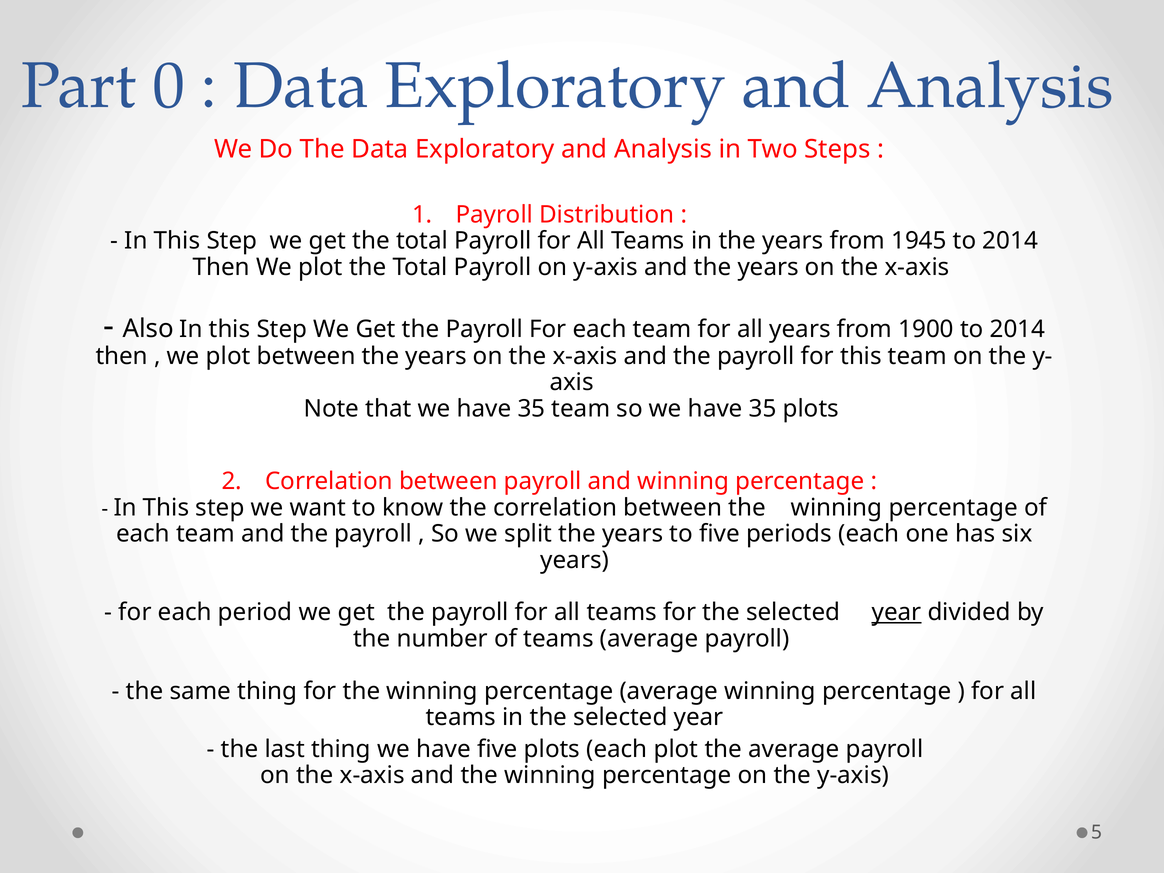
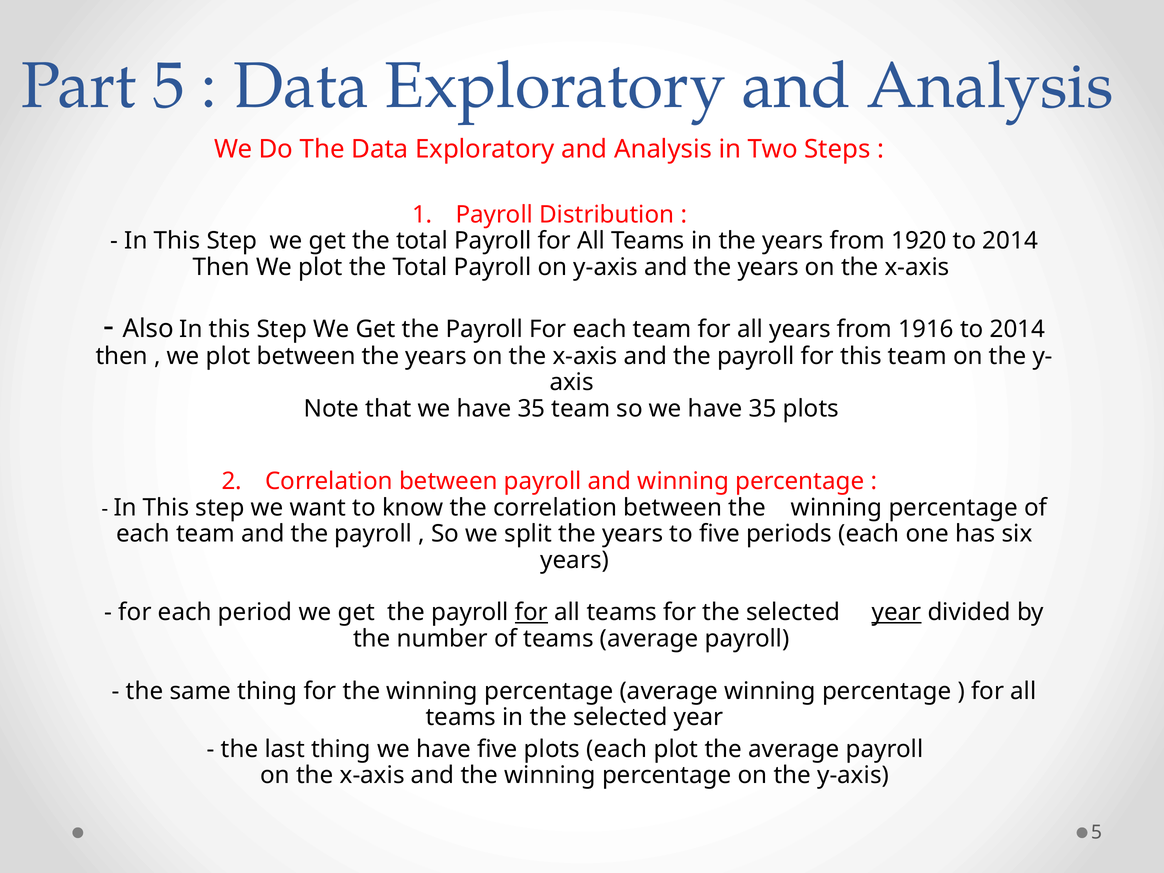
Part 0: 0 -> 5
1945: 1945 -> 1920
1900: 1900 -> 1916
for at (531, 612) underline: none -> present
